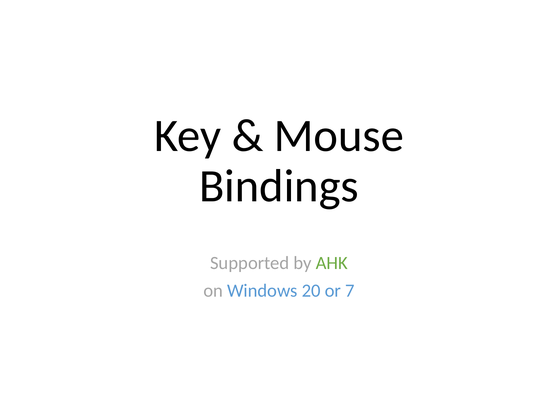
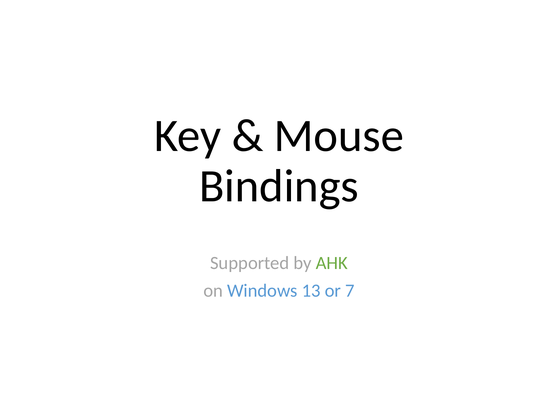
20: 20 -> 13
